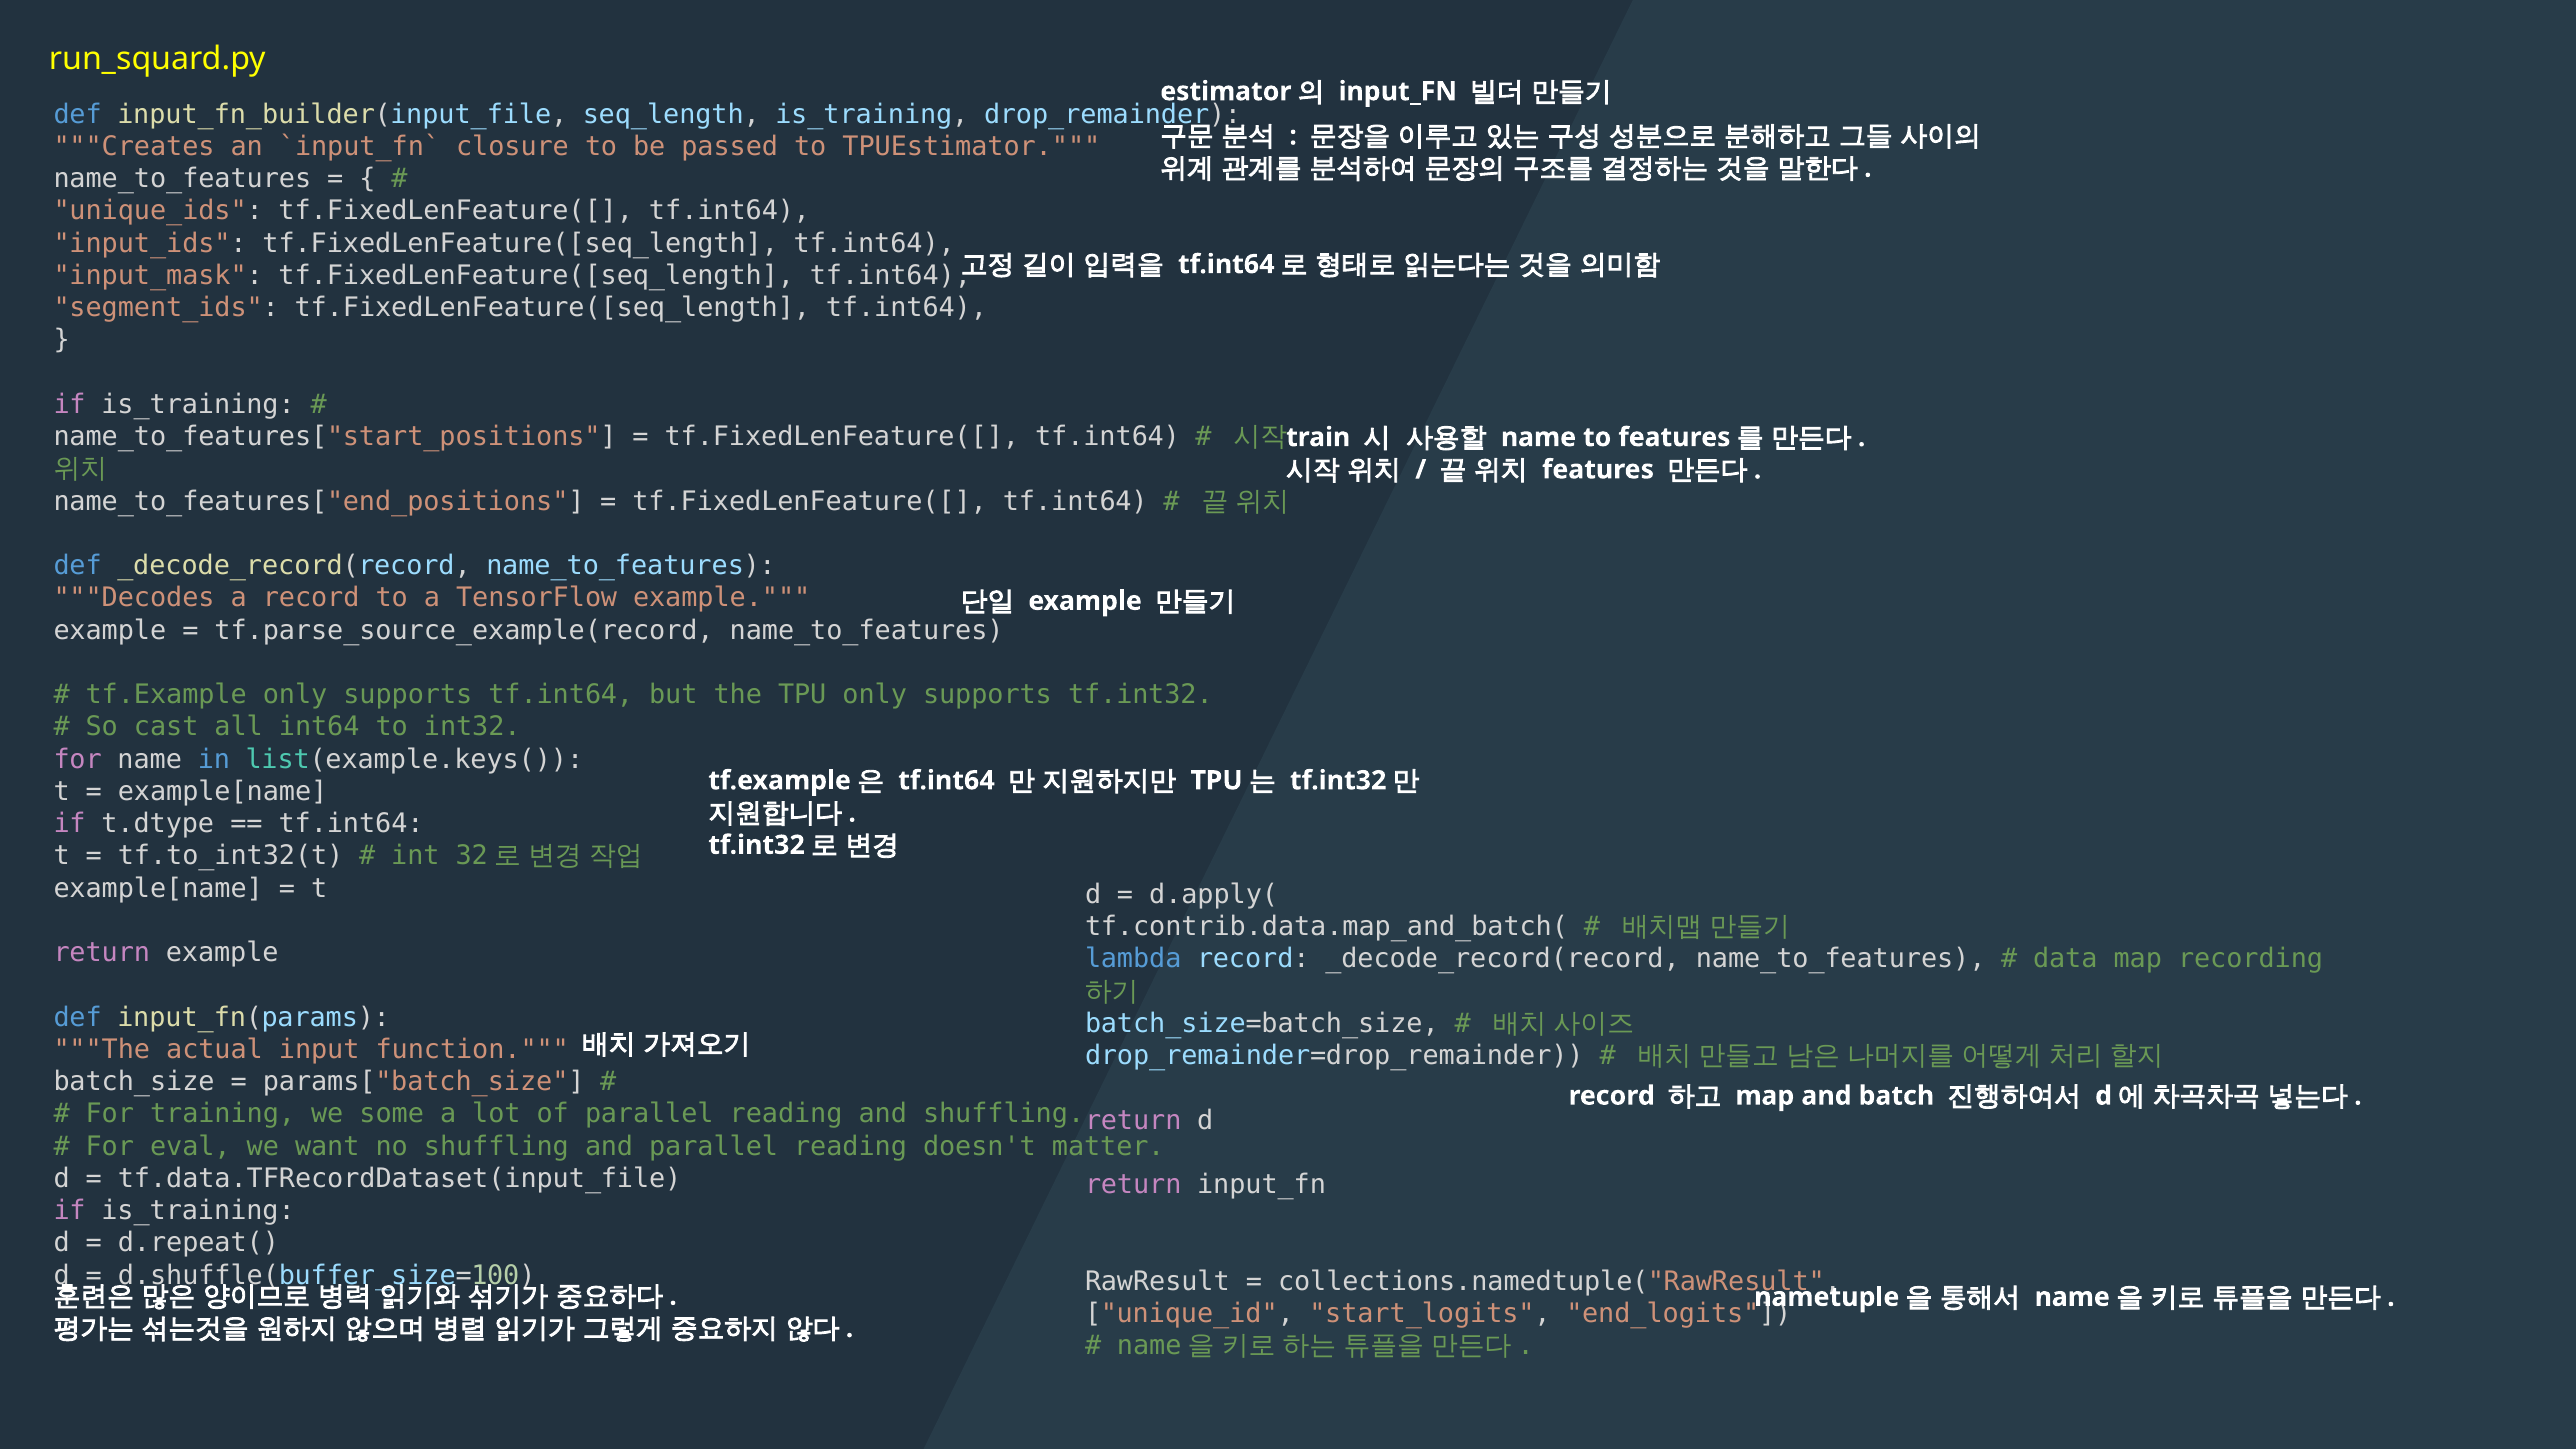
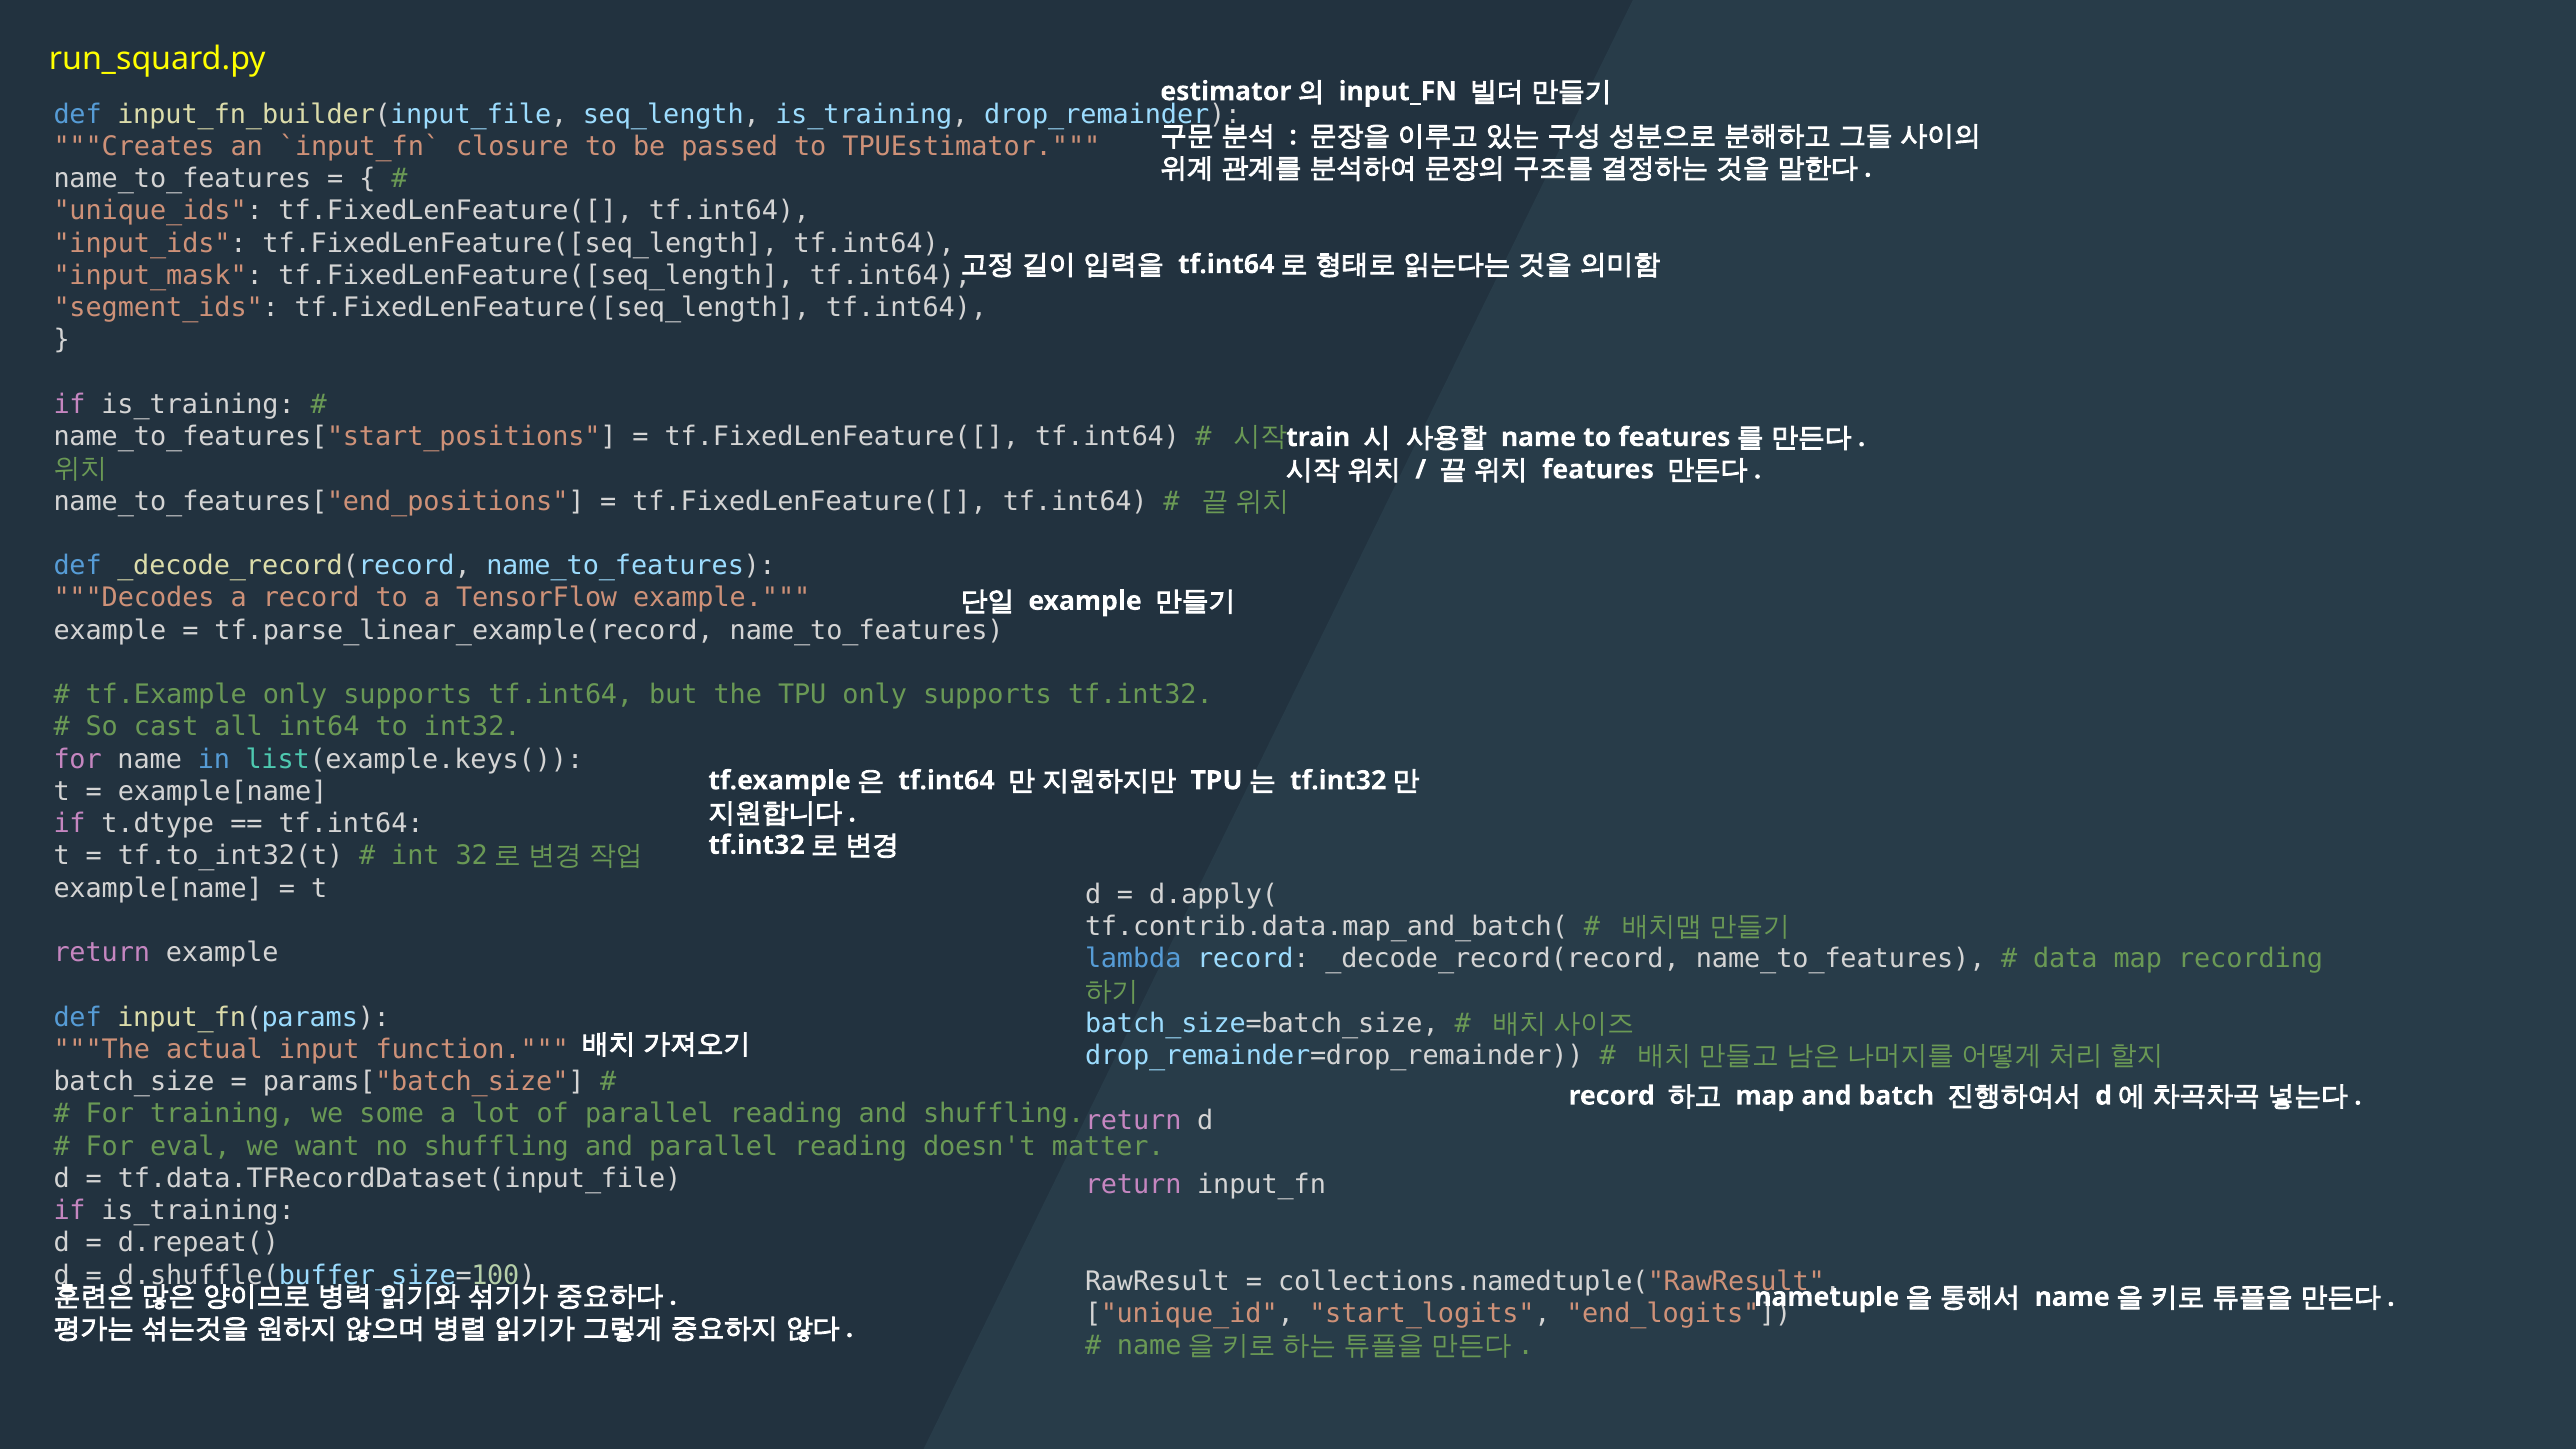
tf.parse_source_example(record: tf.parse_source_example(record -> tf.parse_linear_example(record
